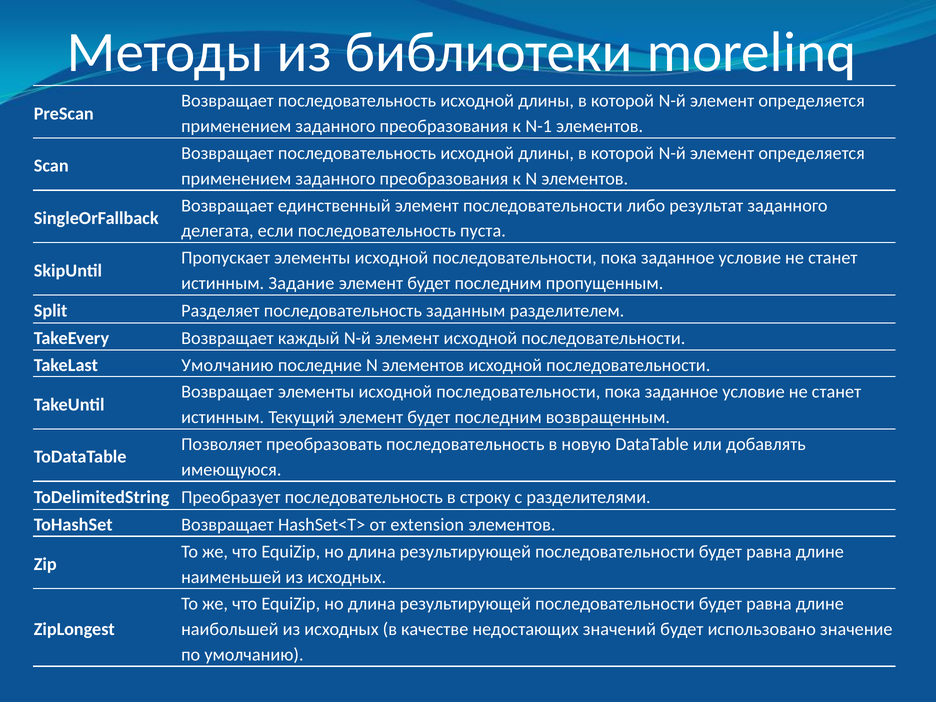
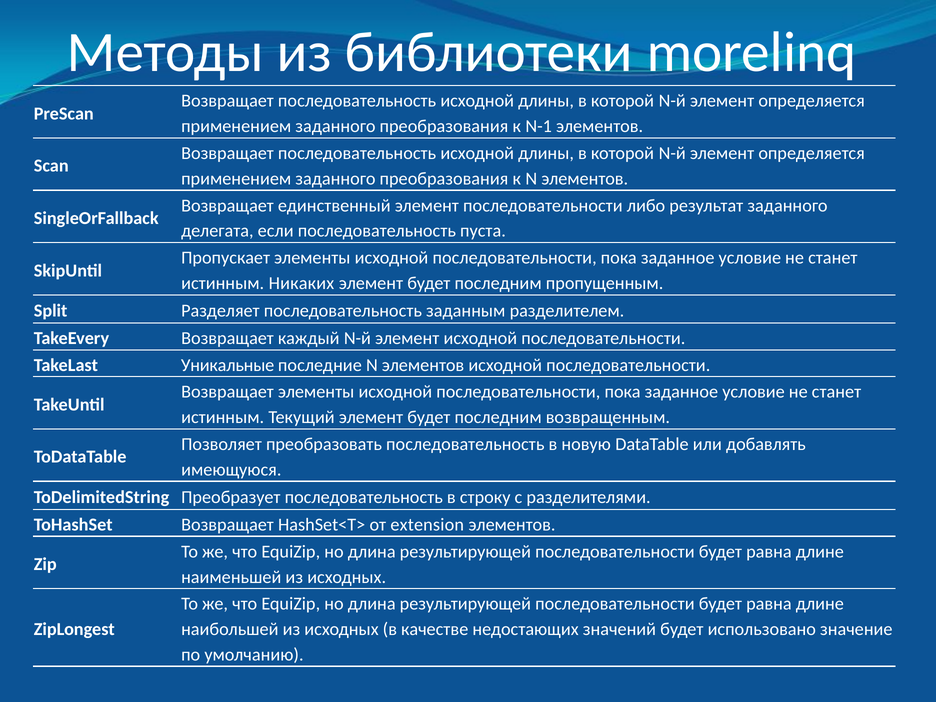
Задание: Задание -> Никаких
TakeLast Умолчанию: Умолчанию -> Уникальные
